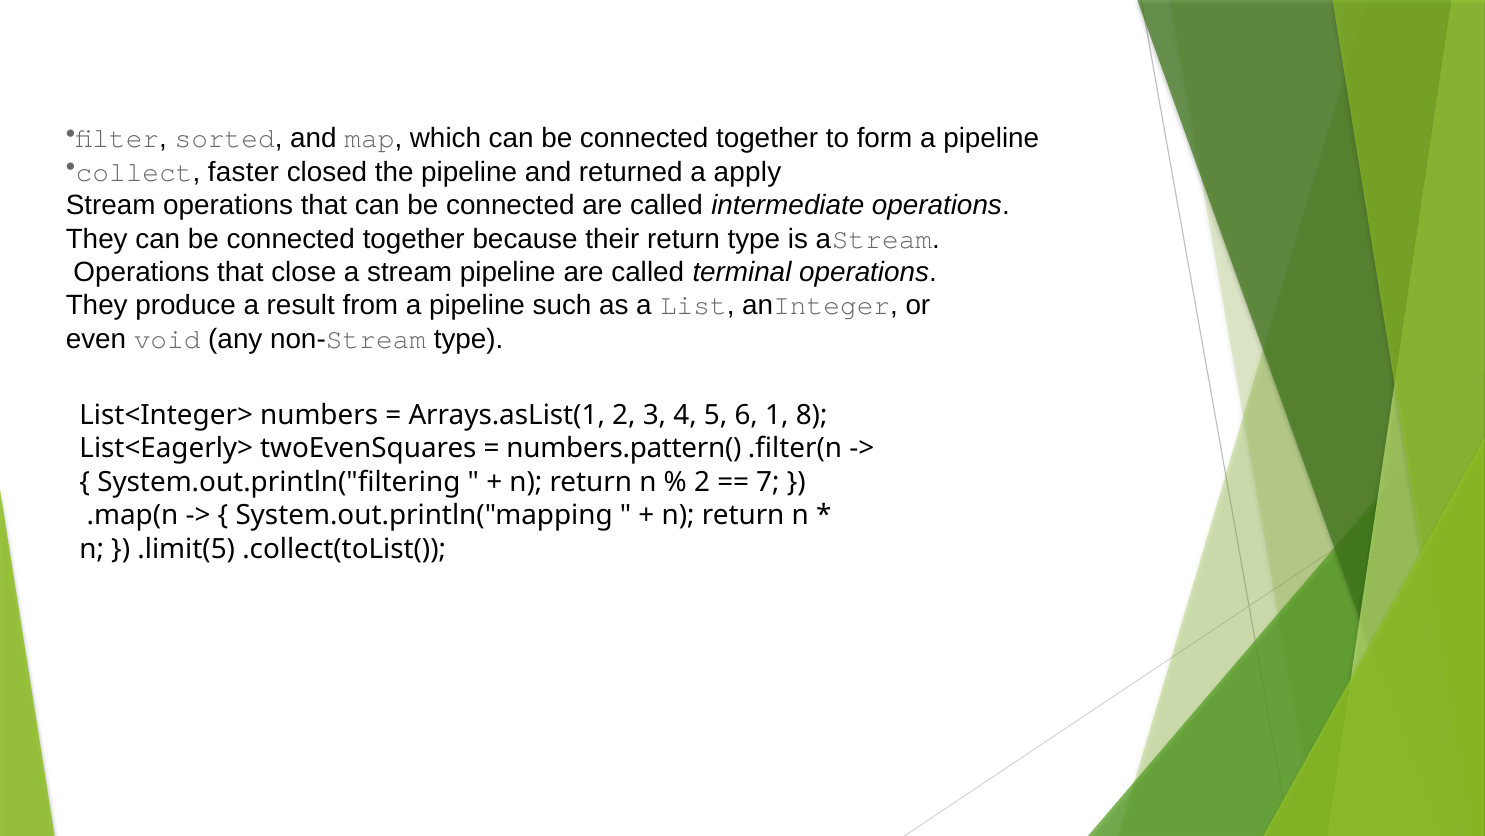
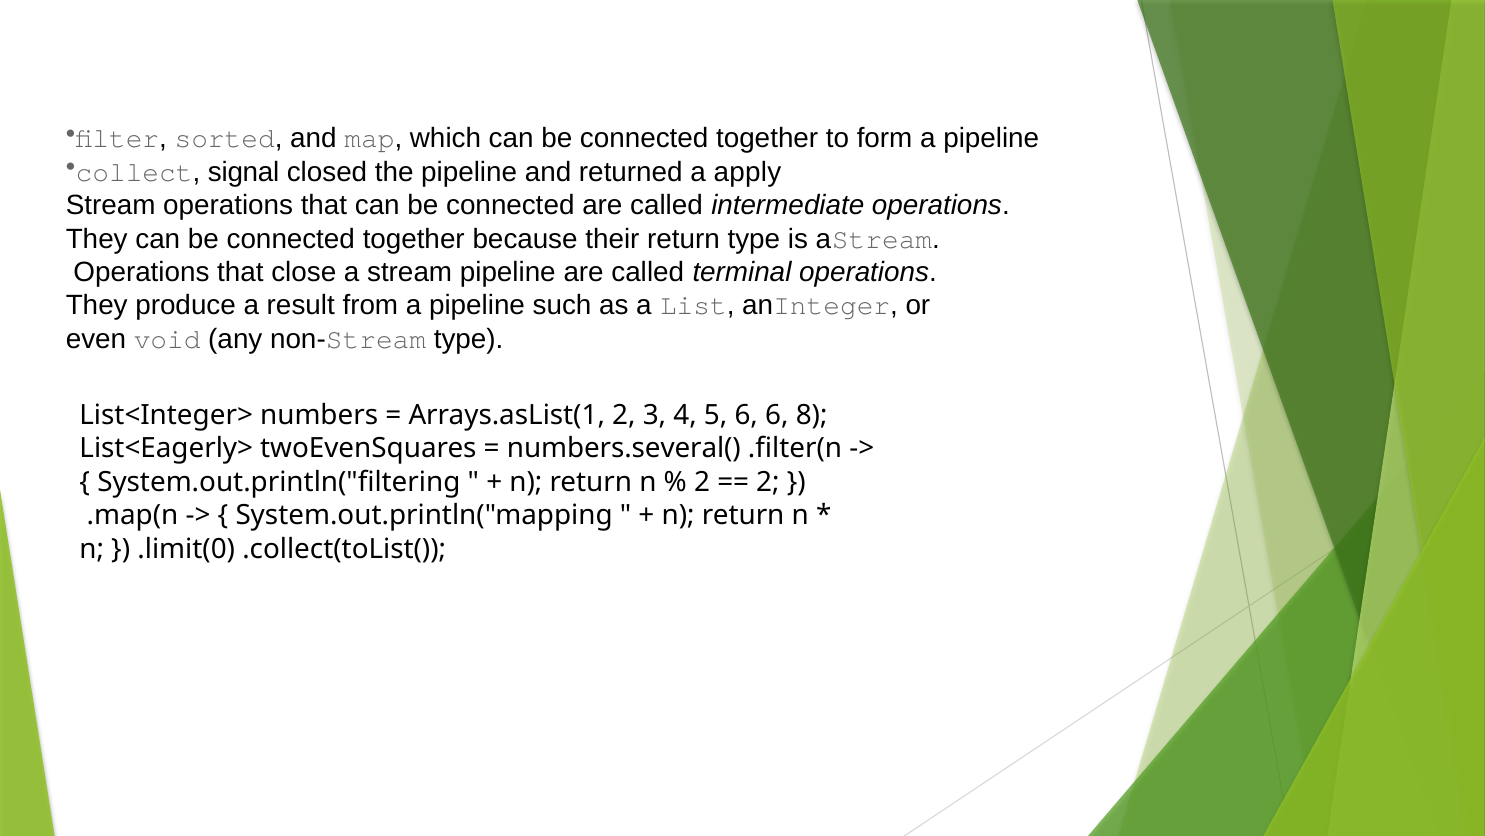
faster: faster -> signal
6 1: 1 -> 6
numbers.pattern(: numbers.pattern( -> numbers.several(
7 at (768, 482): 7 -> 2
.limit(5: .limit(5 -> .limit(0
